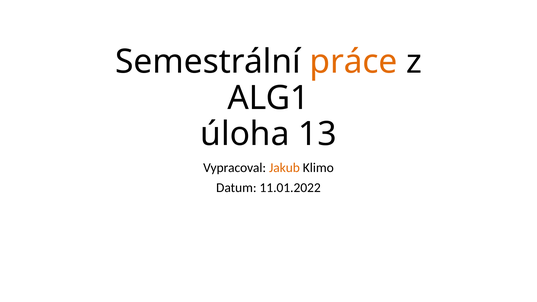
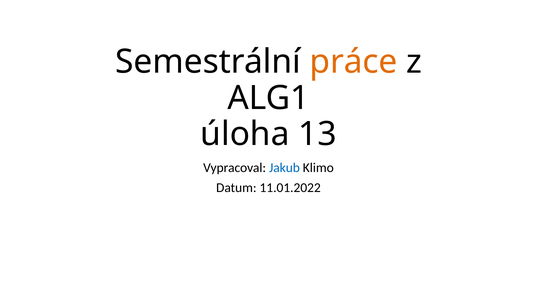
Jakub colour: orange -> blue
